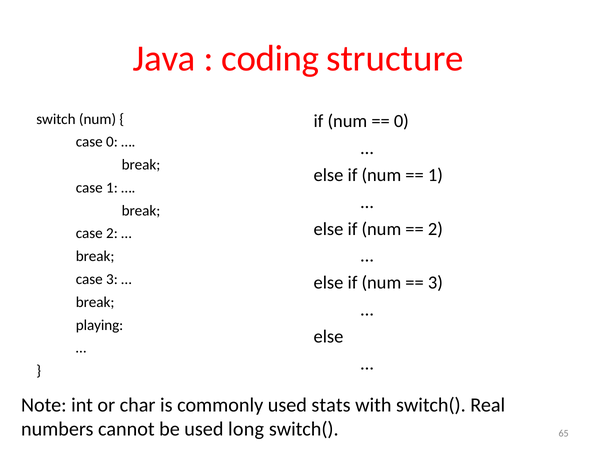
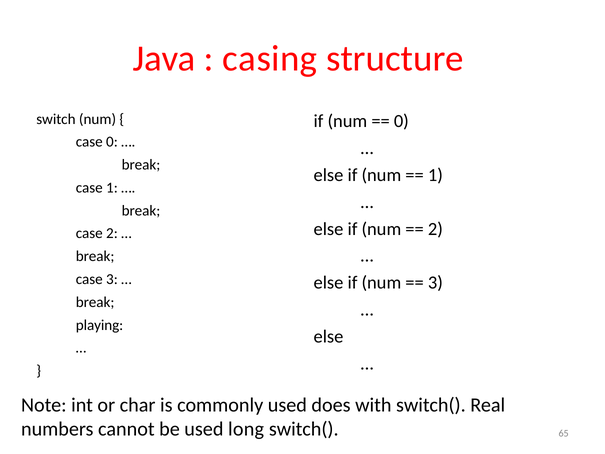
coding: coding -> casing
stats: stats -> does
